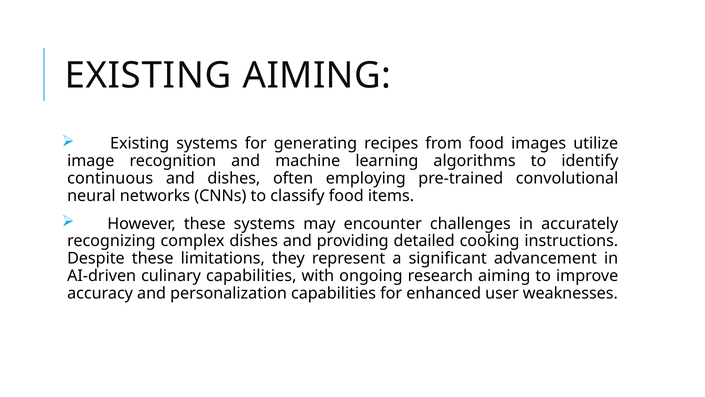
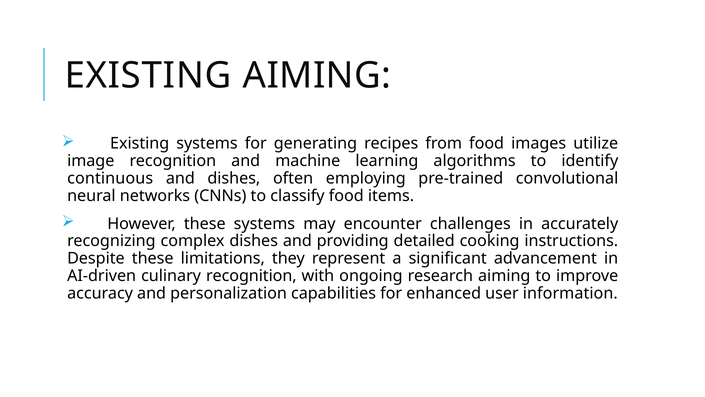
culinary capabilities: capabilities -> recognition
weaknesses: weaknesses -> information
